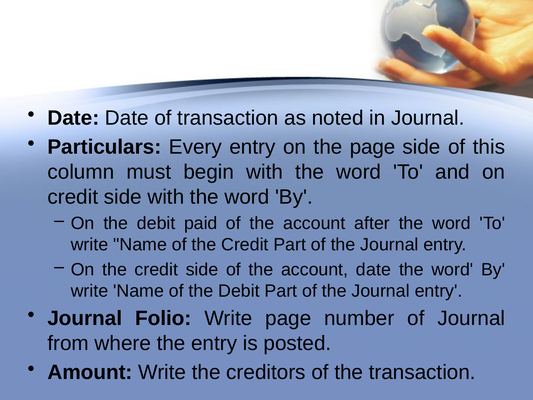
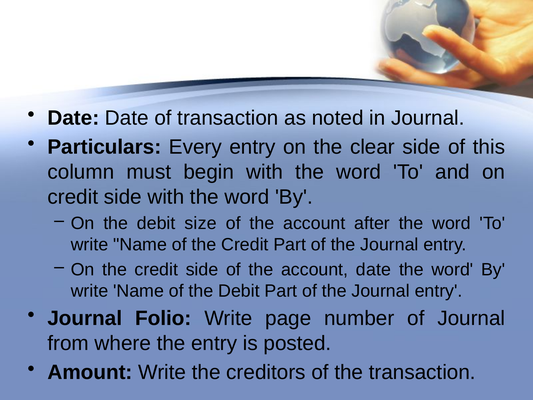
the page: page -> clear
paid: paid -> size
